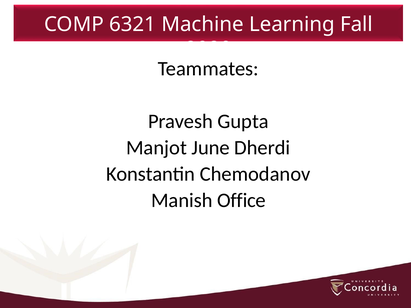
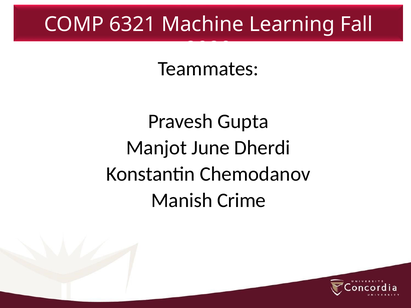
Office: Office -> Crime
